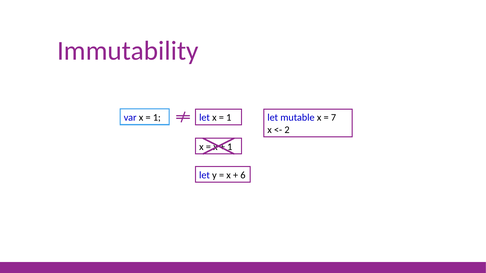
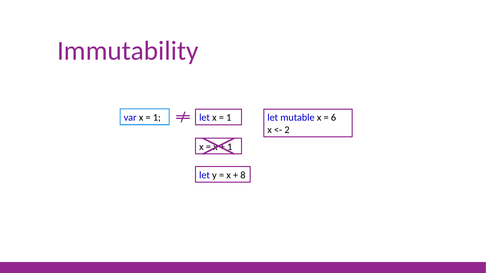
7: 7 -> 6
6: 6 -> 8
